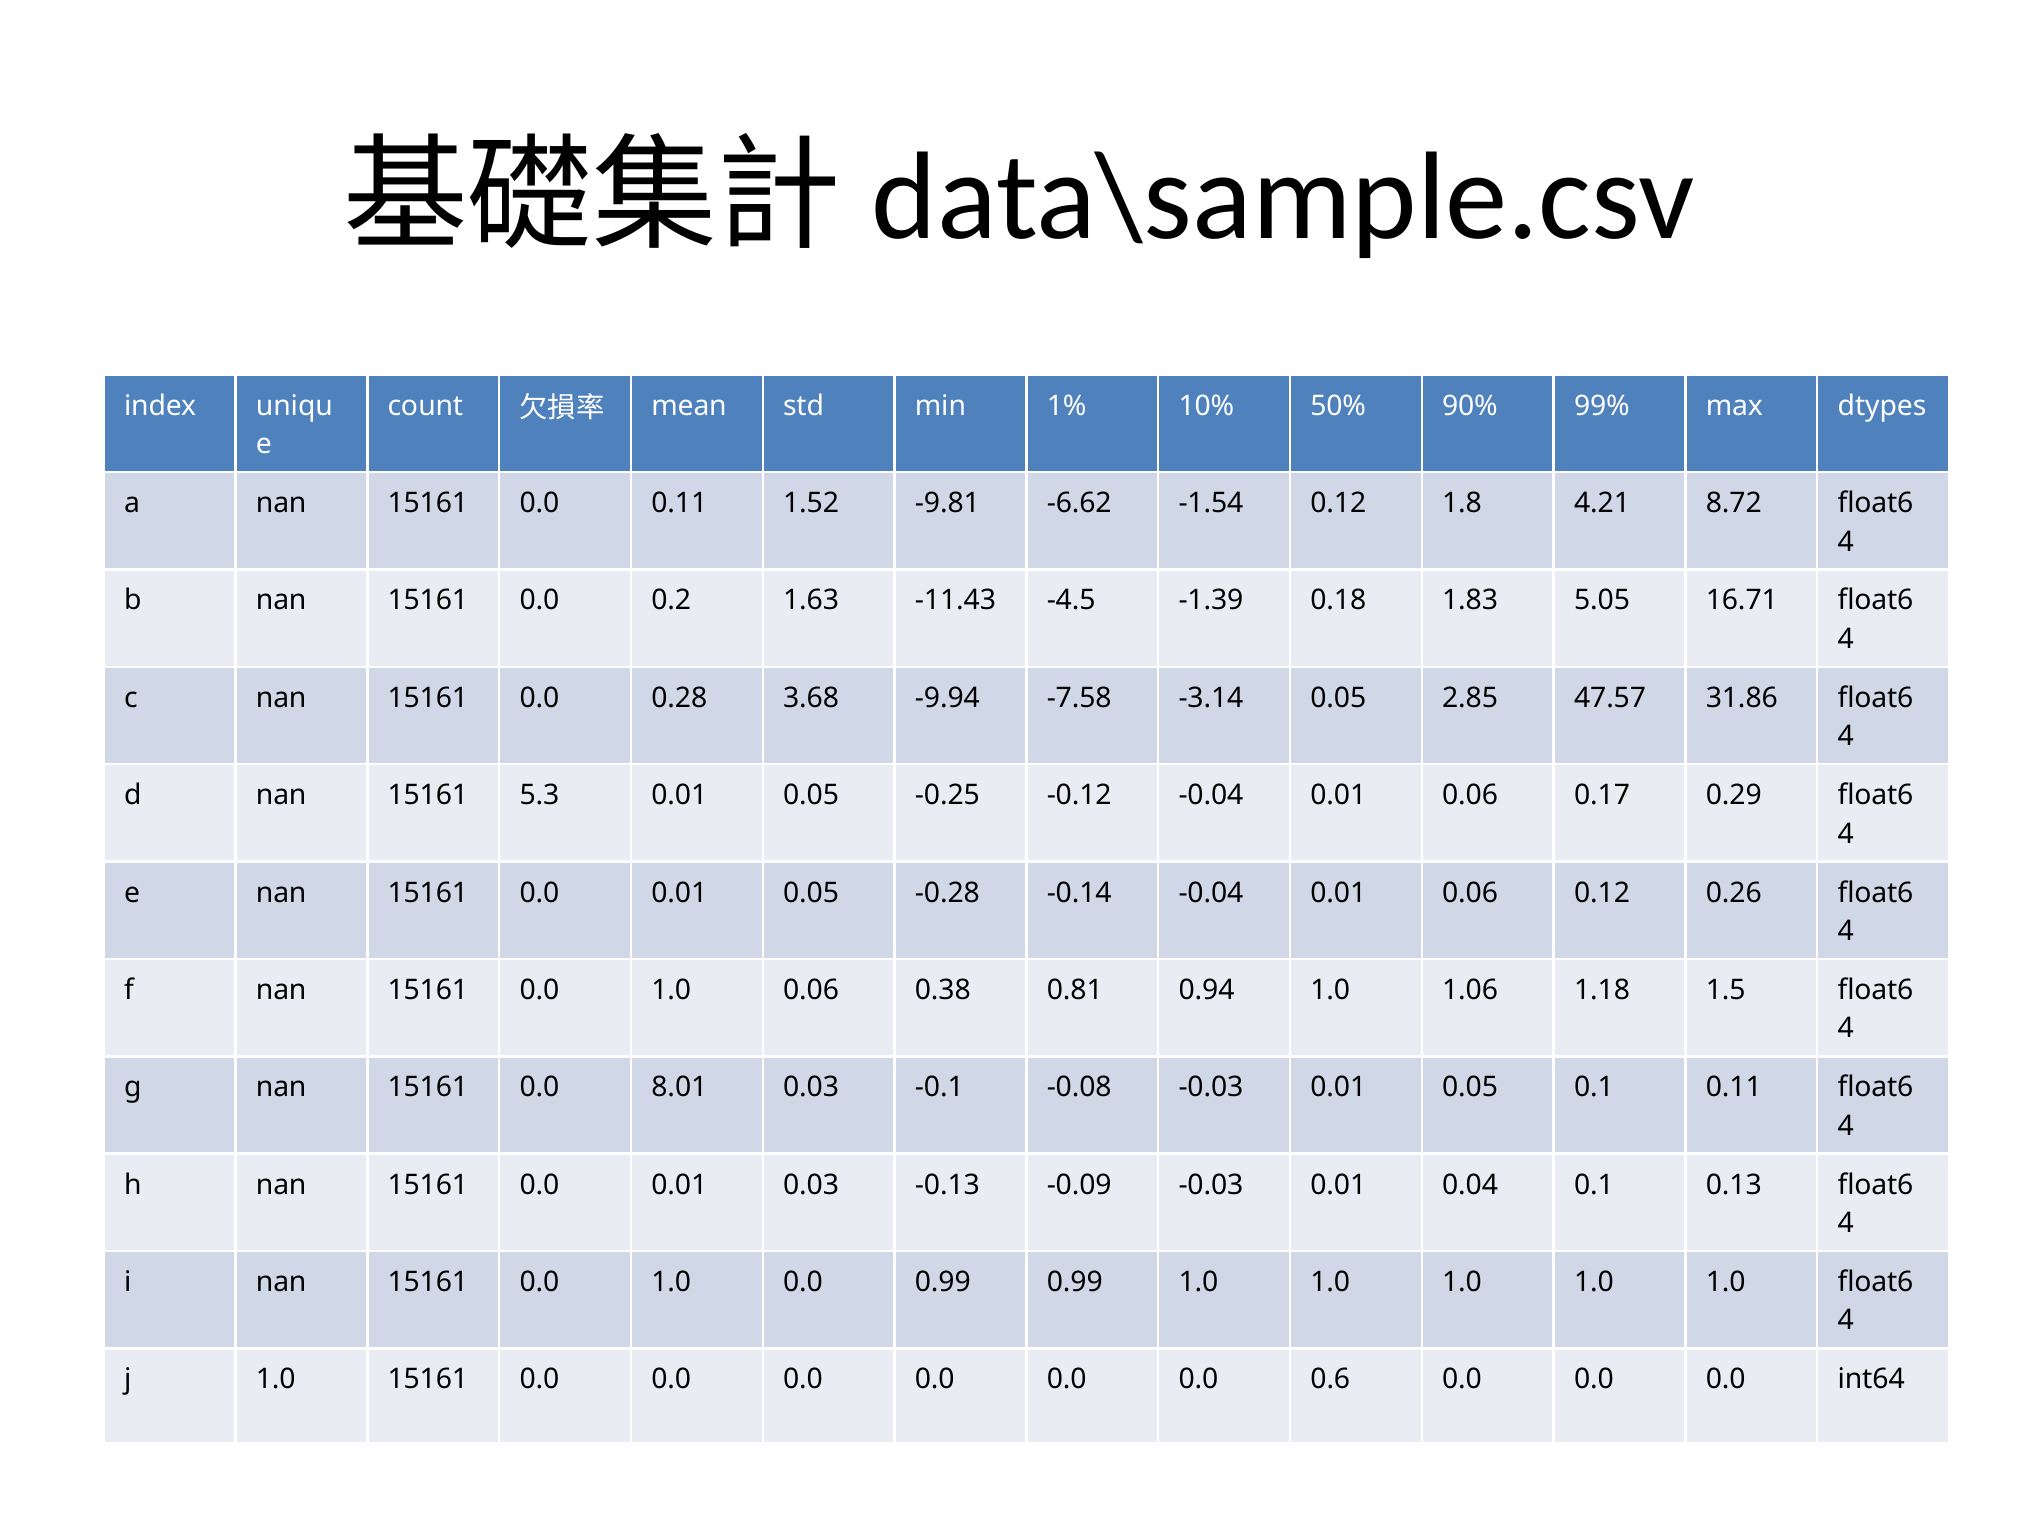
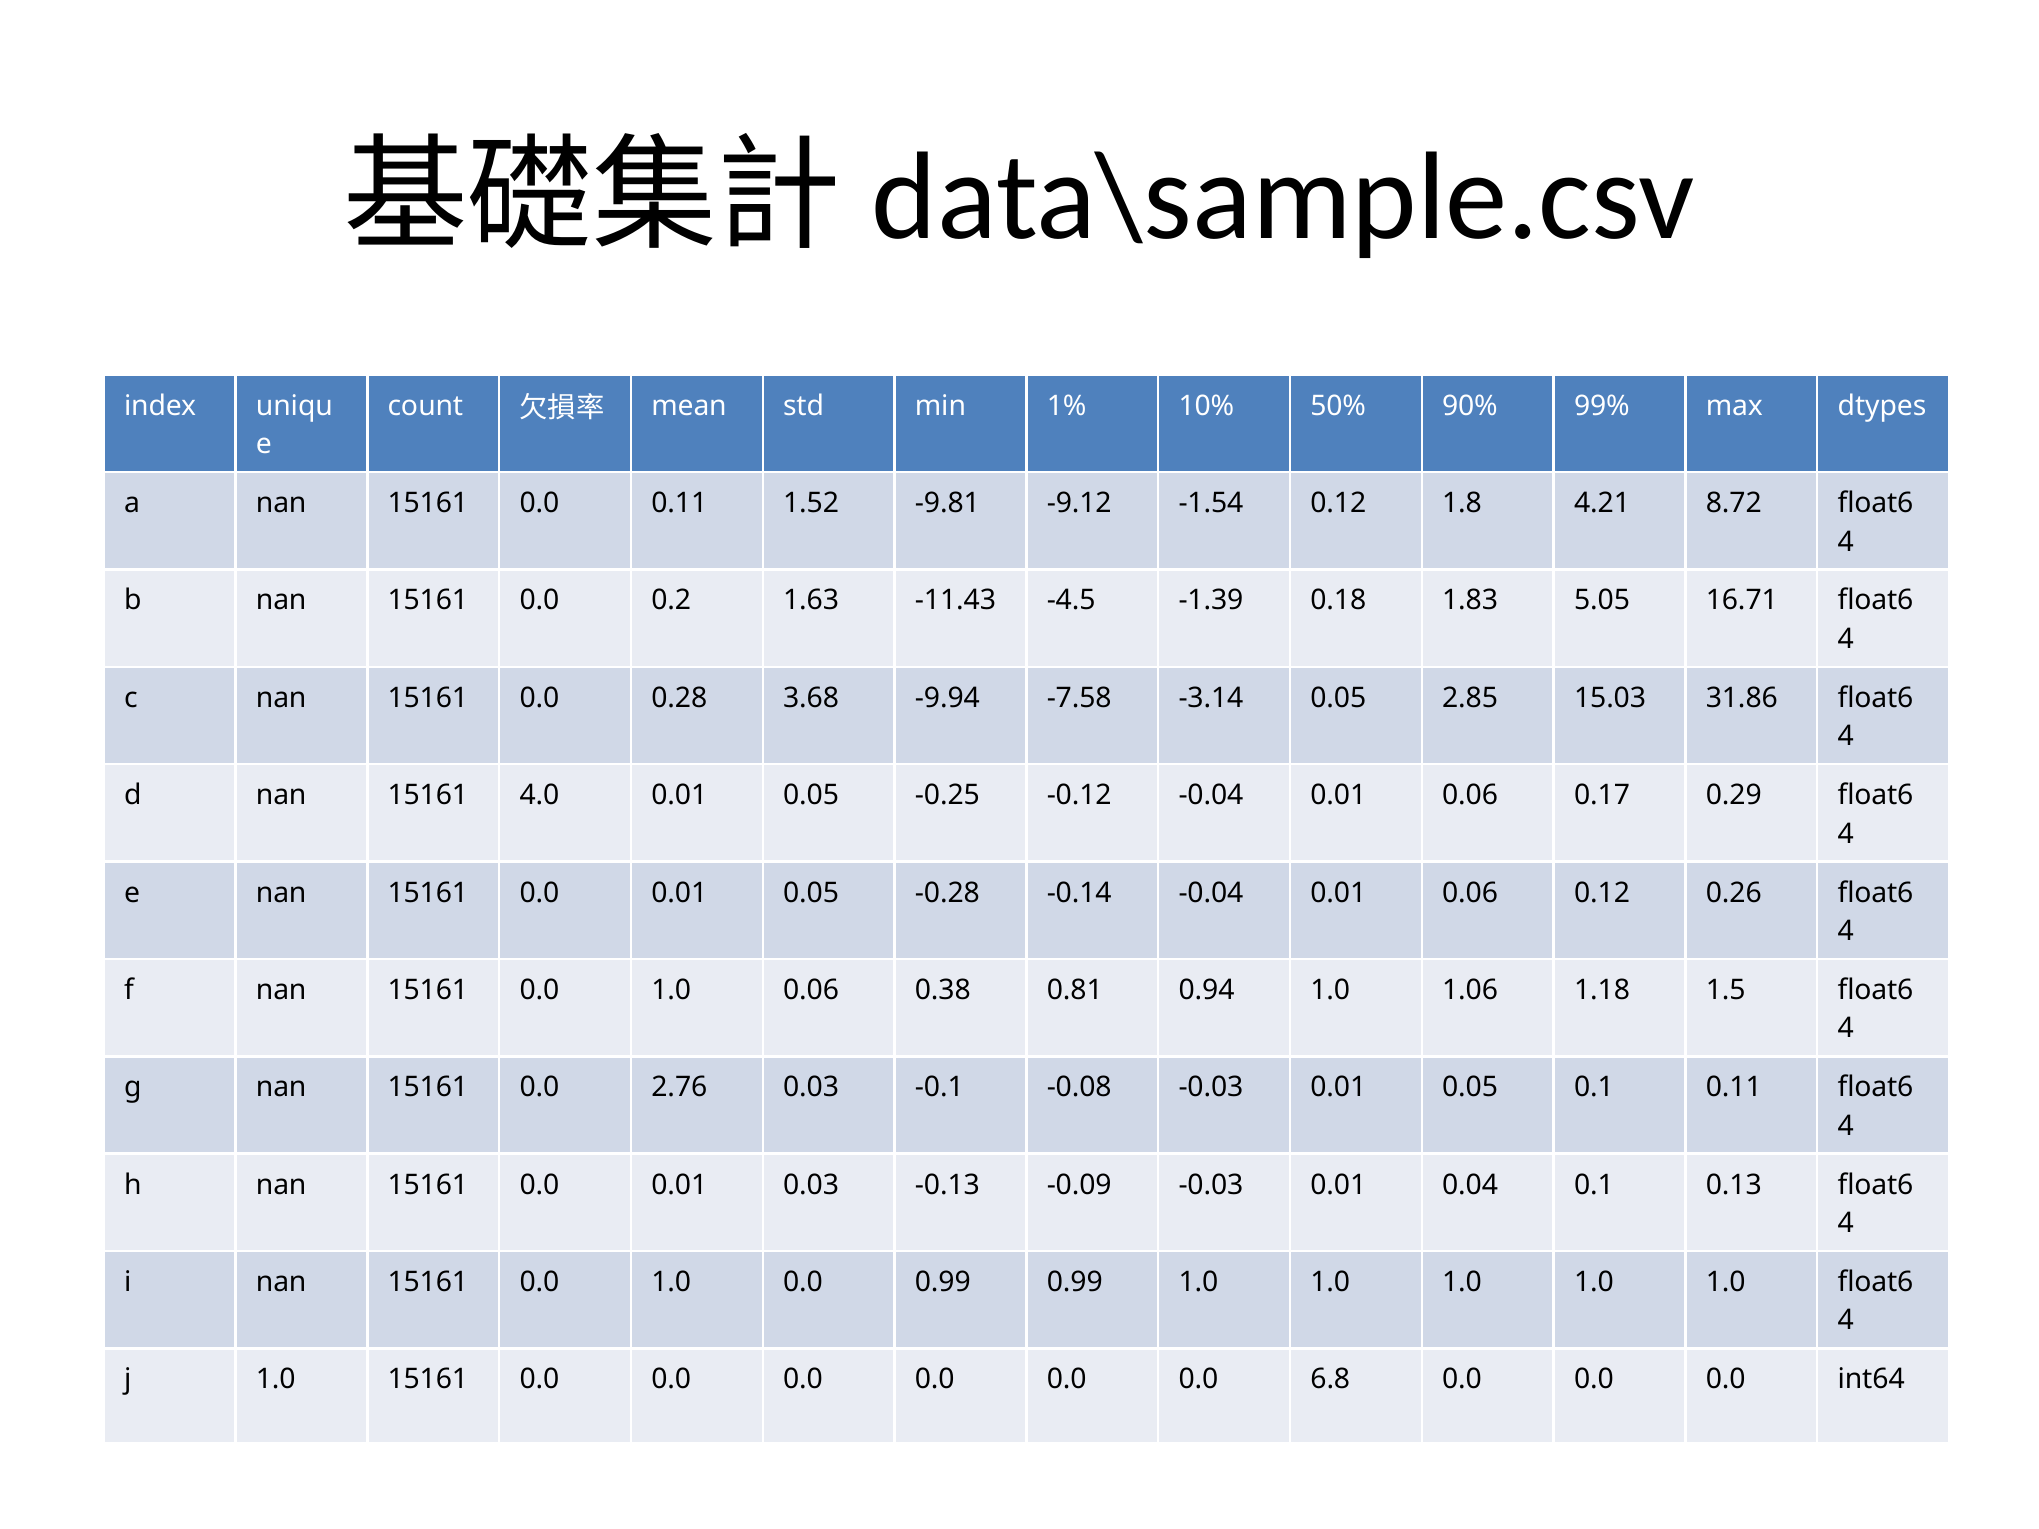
-6.62: -6.62 -> -9.12
47.57: 47.57 -> 15.03
5.3: 5.3 -> 4.0
8.01: 8.01 -> 2.76
0.6: 0.6 -> 6.8
